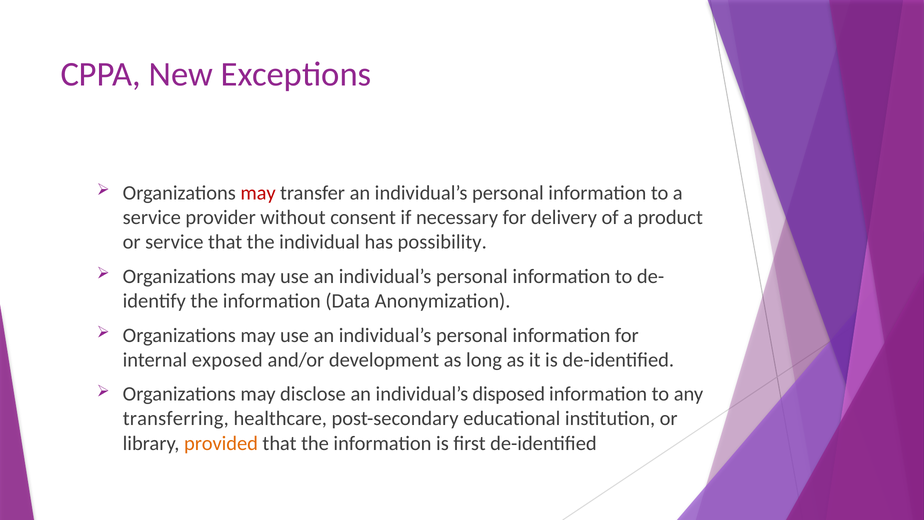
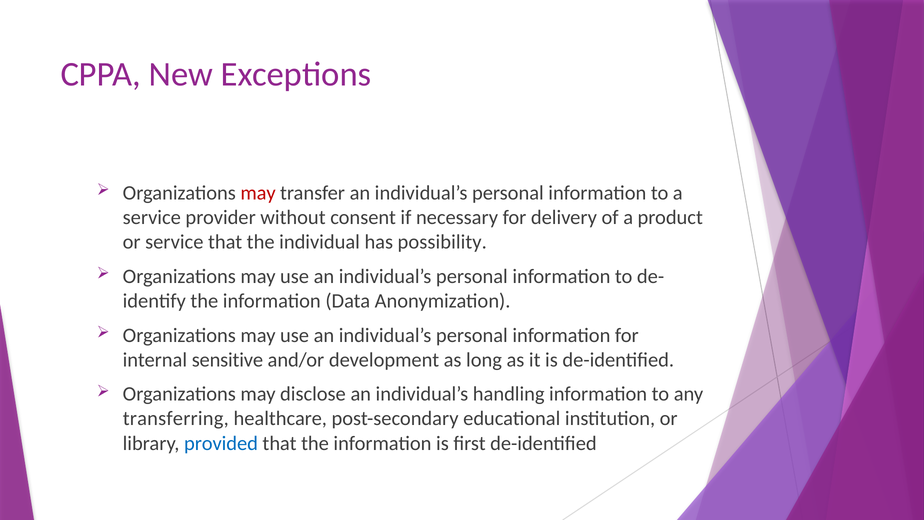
exposed: exposed -> sensitive
disposed: disposed -> handling
provided colour: orange -> blue
